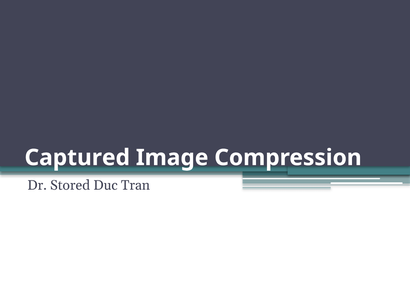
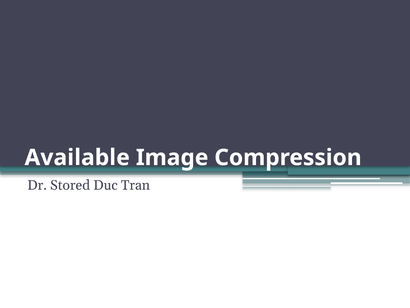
Captured: Captured -> Available
